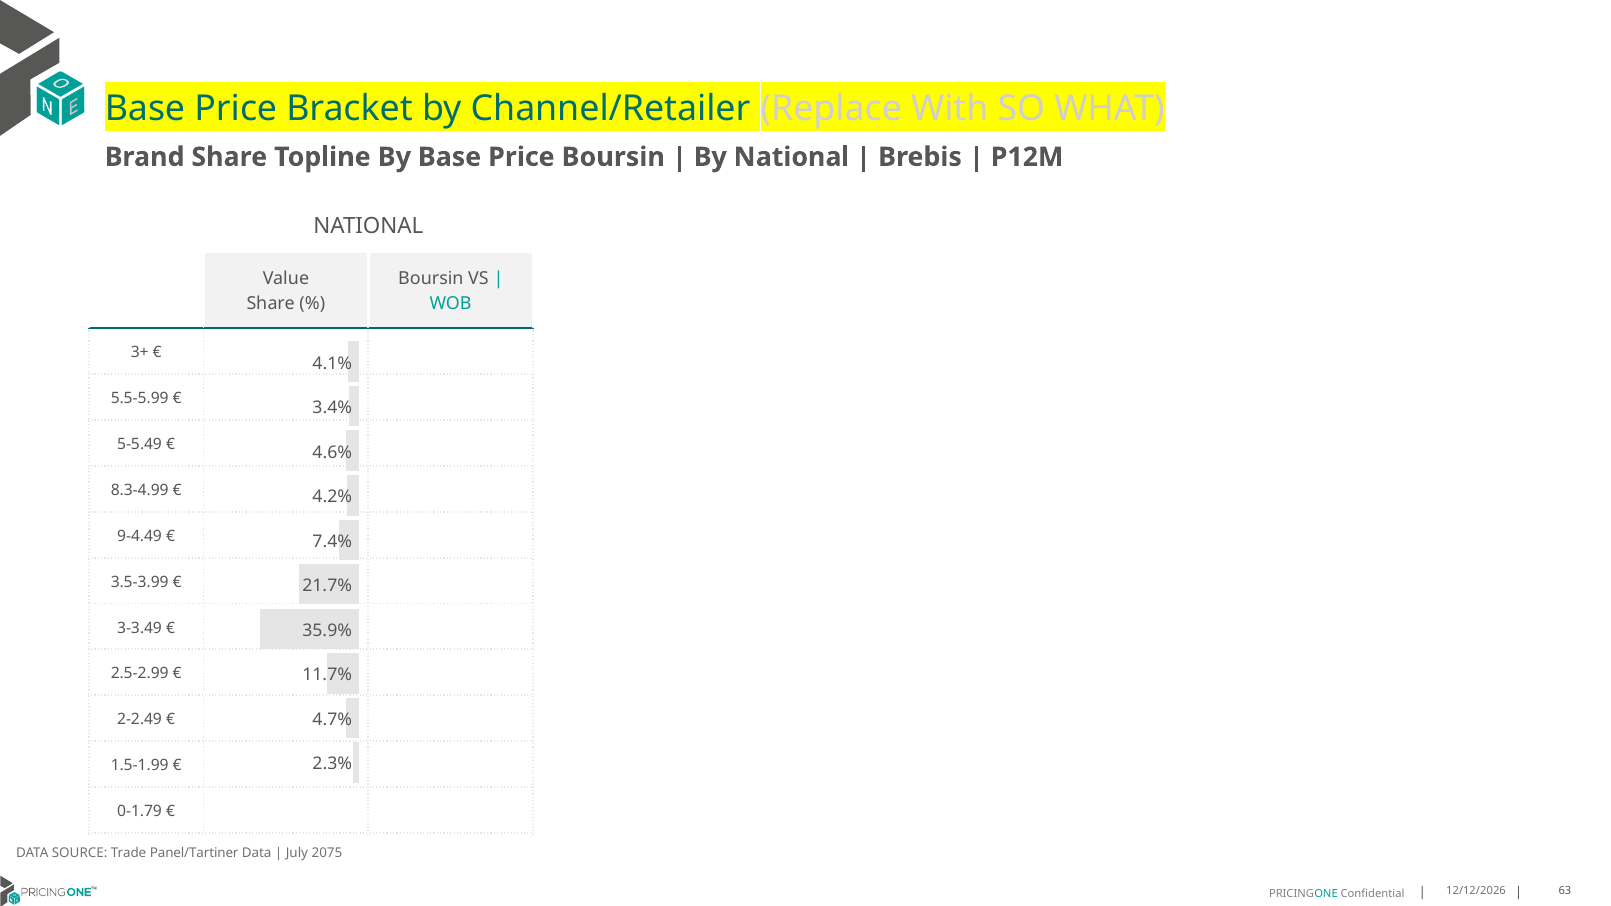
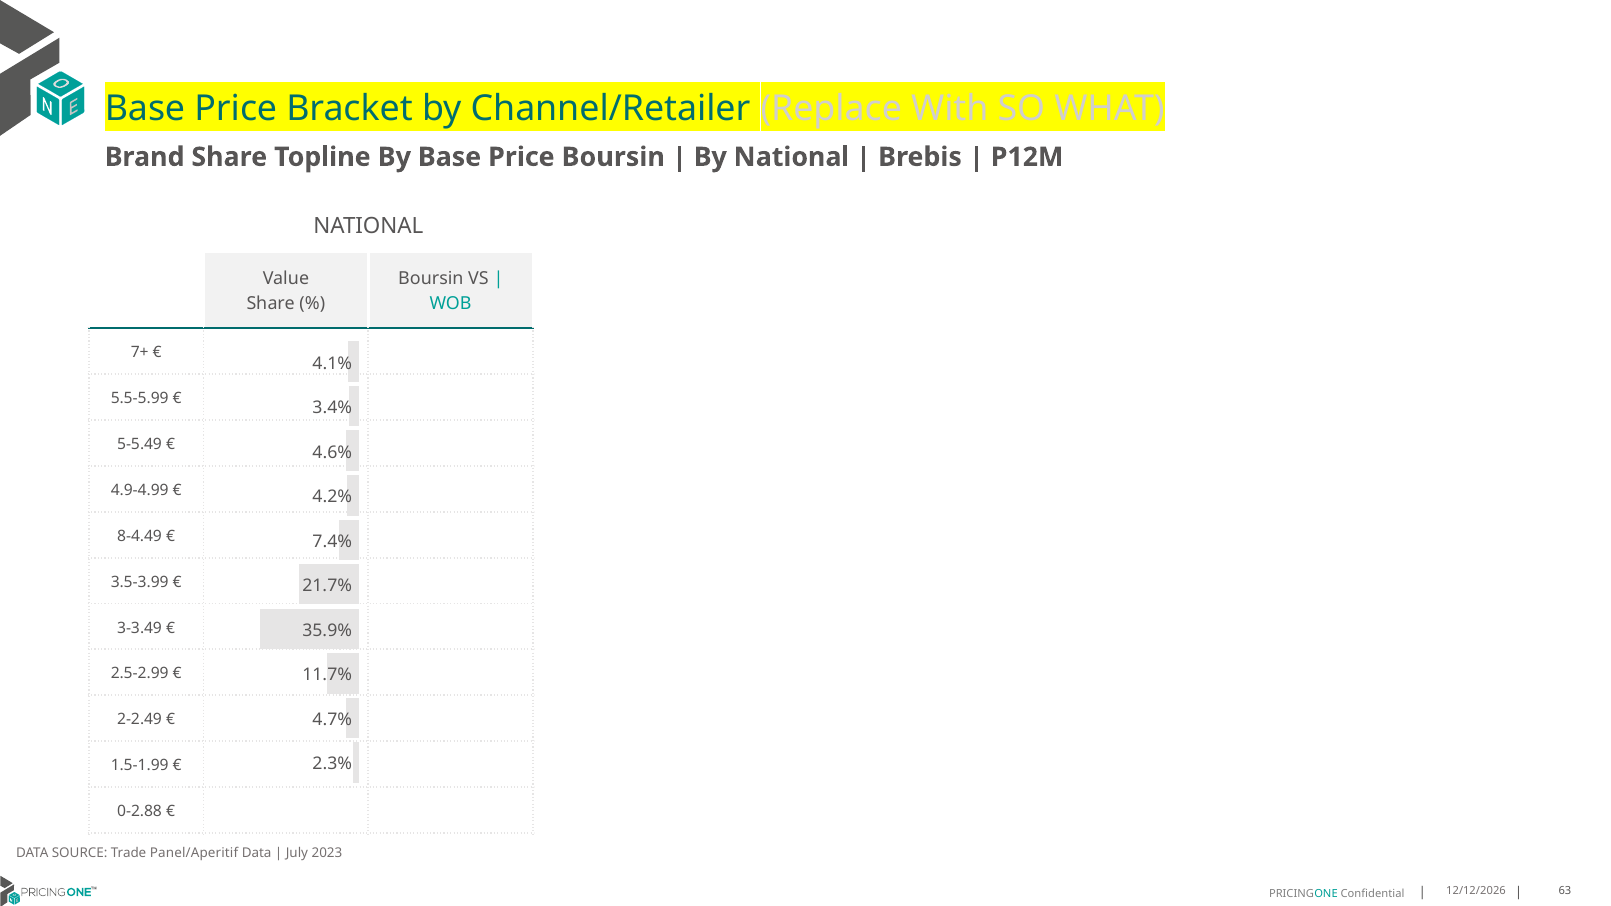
3+: 3+ -> 7+
8.3-4.99: 8.3-4.99 -> 4.9-4.99
9-4.49: 9-4.49 -> 8-4.49
0-1.79: 0-1.79 -> 0-2.88
Panel/Tartiner: Panel/Tartiner -> Panel/Aperitif
2075: 2075 -> 2023
